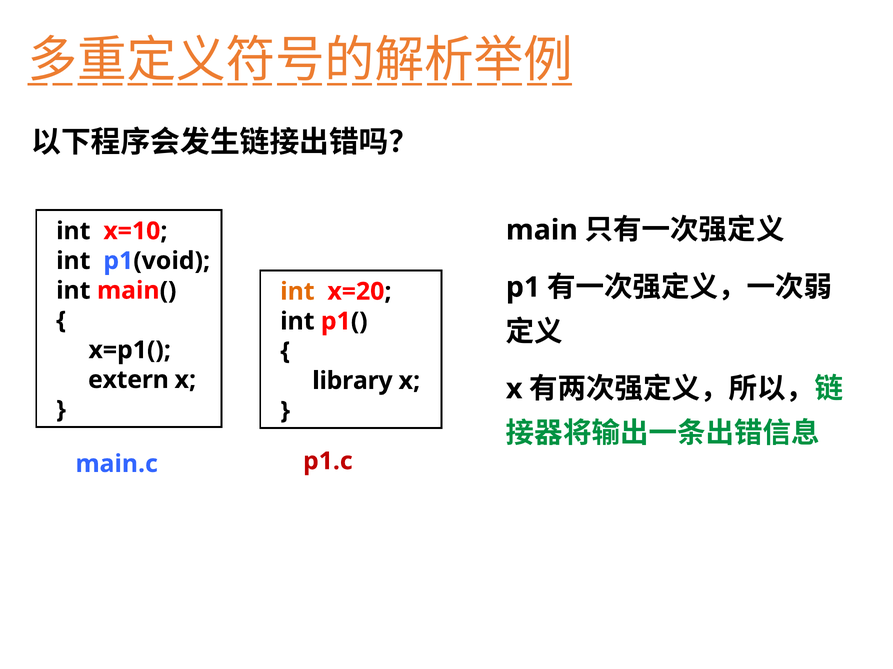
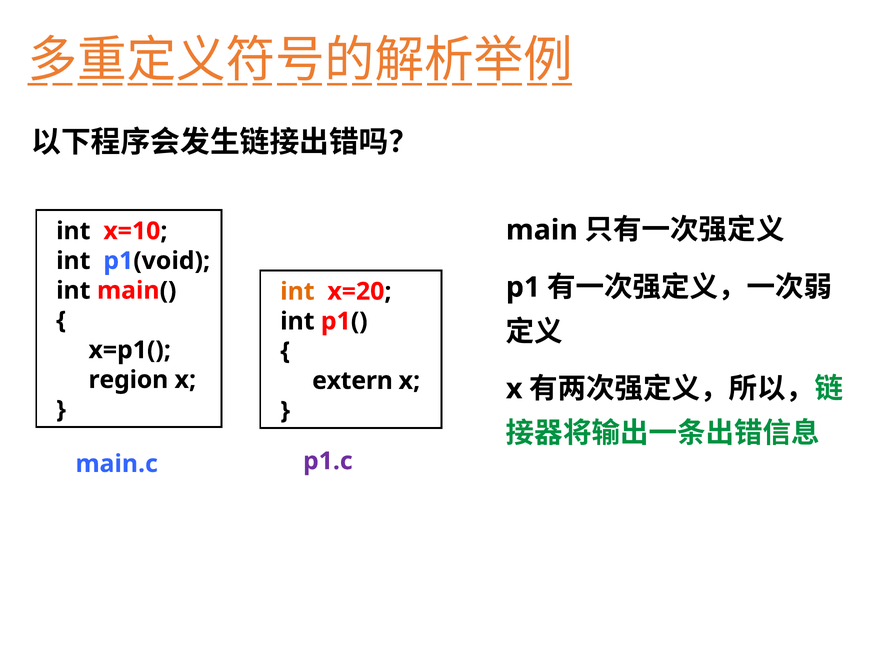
extern: extern -> region
library: library -> extern
p1.c colour: red -> purple
